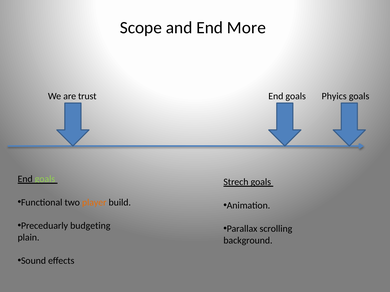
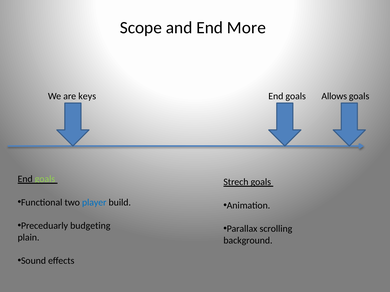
trust: trust -> keys
Phyics: Phyics -> Allows
player colour: orange -> blue
